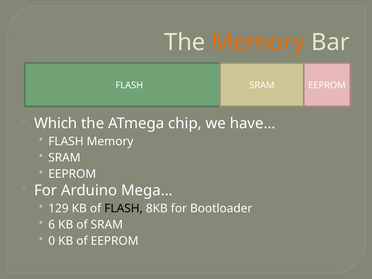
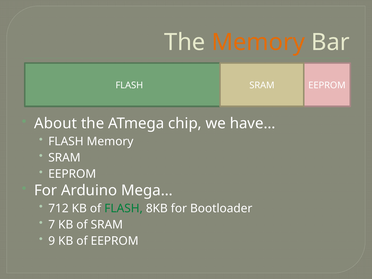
Which: Which -> About
129: 129 -> 712
FLASH at (124, 208) colour: black -> green
6: 6 -> 7
0: 0 -> 9
